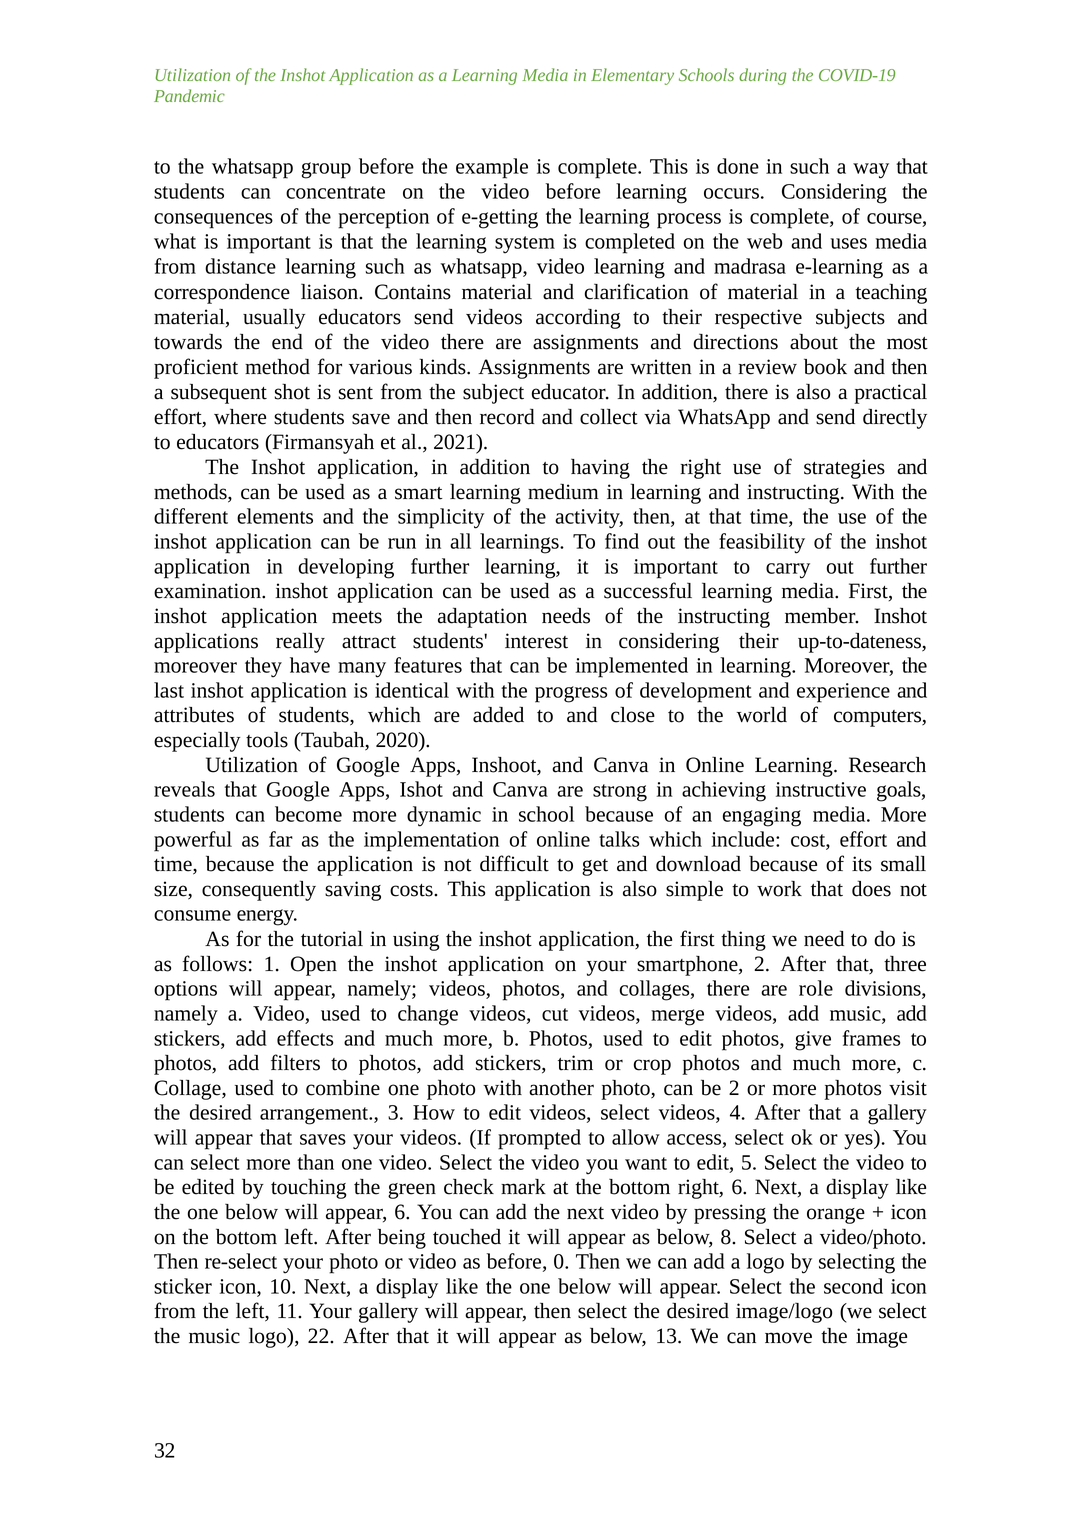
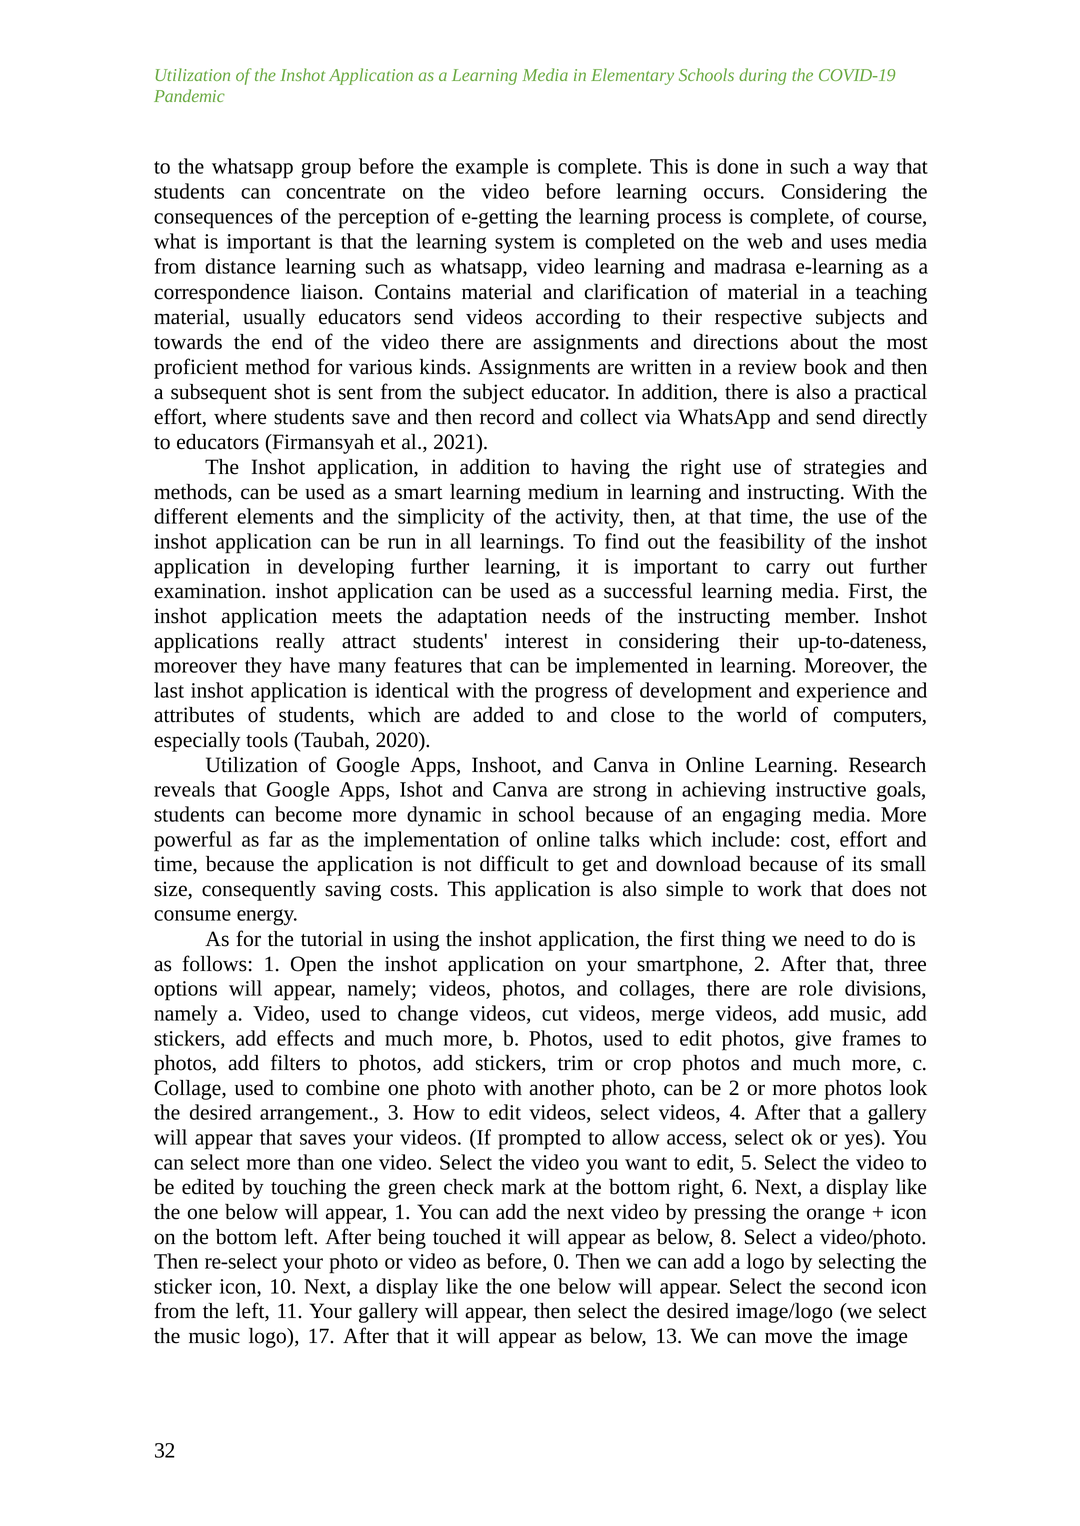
visit: visit -> look
appear 6: 6 -> 1
22: 22 -> 17
